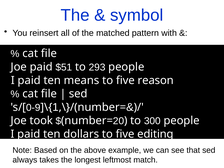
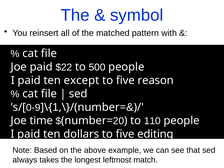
$51: $51 -> $22
293: 293 -> 500
means: means -> except
took: took -> time
300: 300 -> 110
